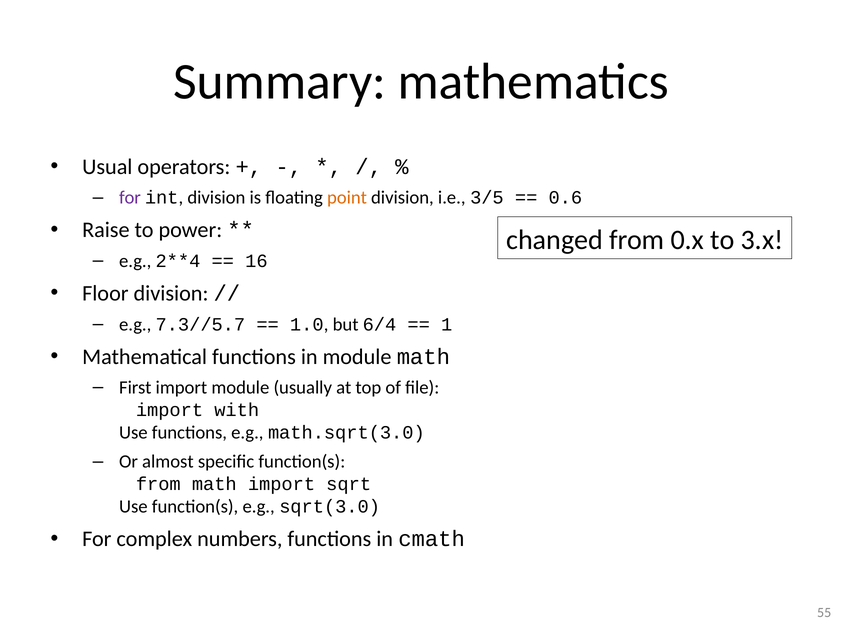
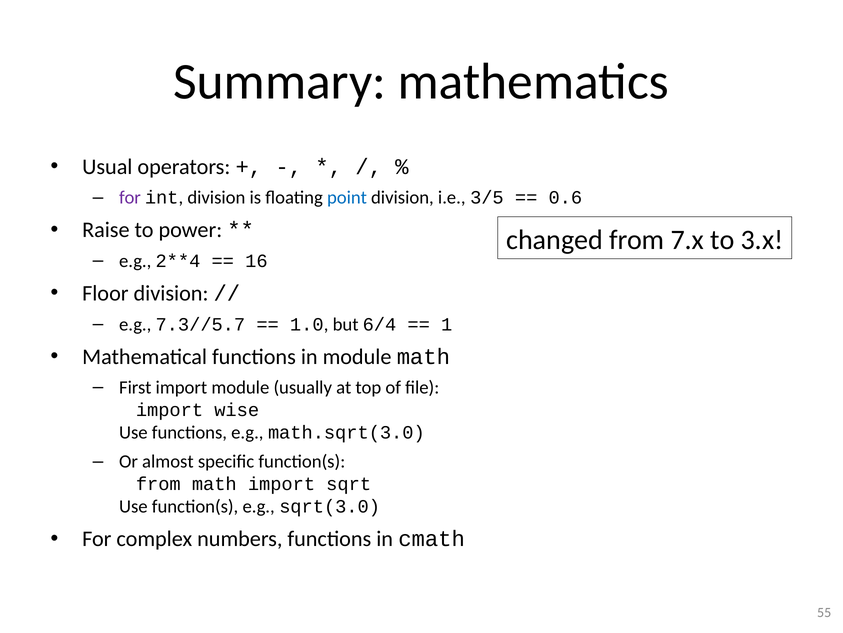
point colour: orange -> blue
0.x: 0.x -> 7.x
with: with -> wise
